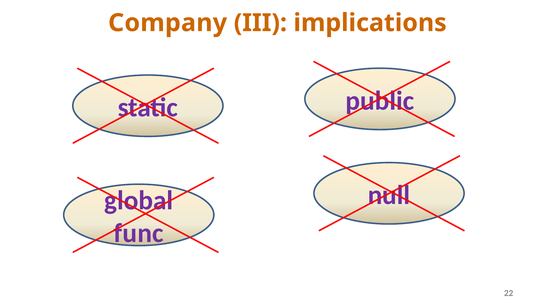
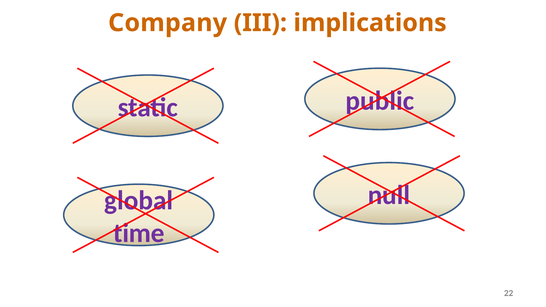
func: func -> time
